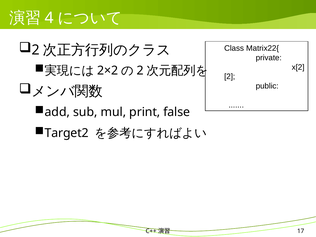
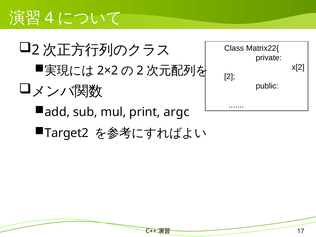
false: false -> argc
